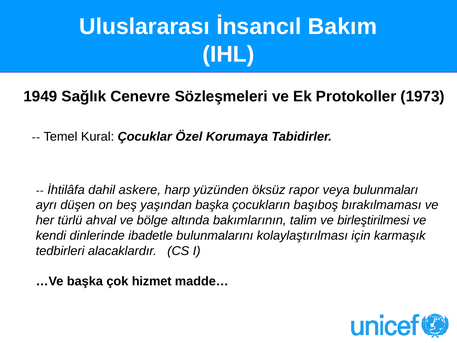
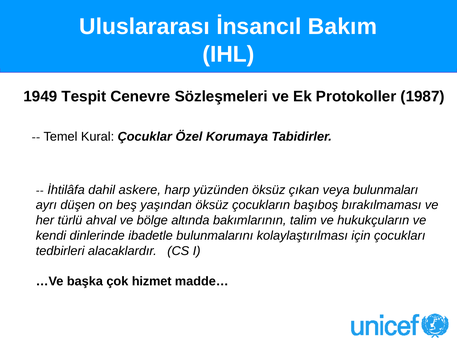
Sağlık: Sağlık -> Tespit
1973: 1973 -> 1987
rapor: rapor -> çıkan
yaşından başka: başka -> öksüz
birleştirilmesi: birleştirilmesi -> hukukçuların
karmaşık: karmaşık -> çocukları
